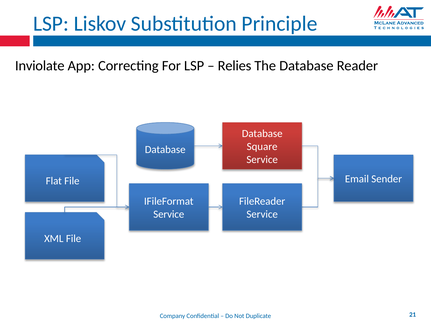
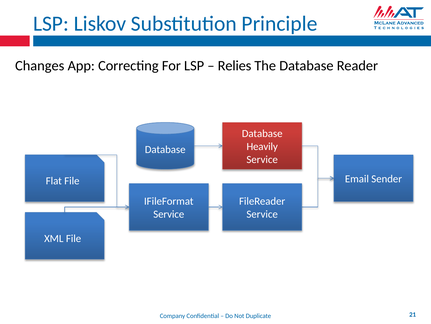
Inviolate: Inviolate -> Changes
Square: Square -> Heavily
